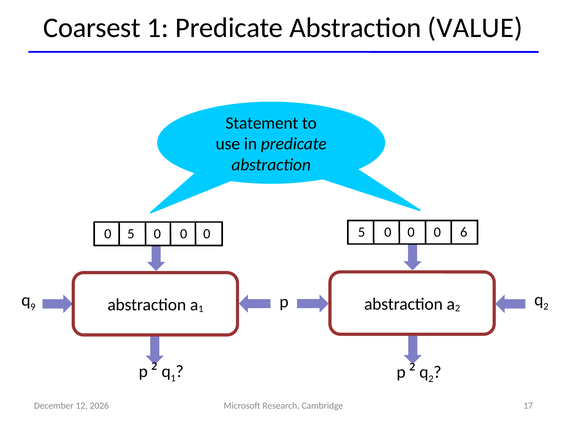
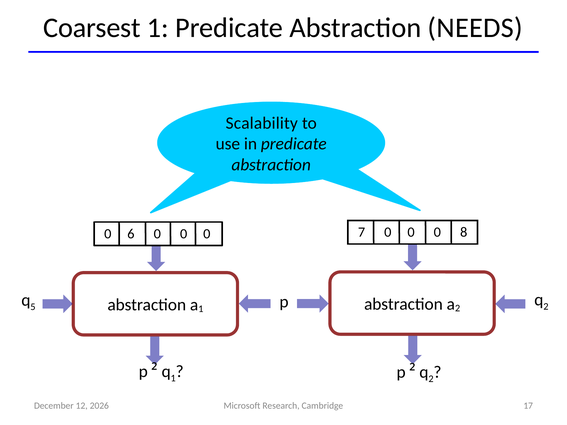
VALUE: VALUE -> NEEDS
Statement: Statement -> Scalability
5 at (131, 234): 5 -> 6
0 0 5: 5 -> 7
6: 6 -> 8
9: 9 -> 5
